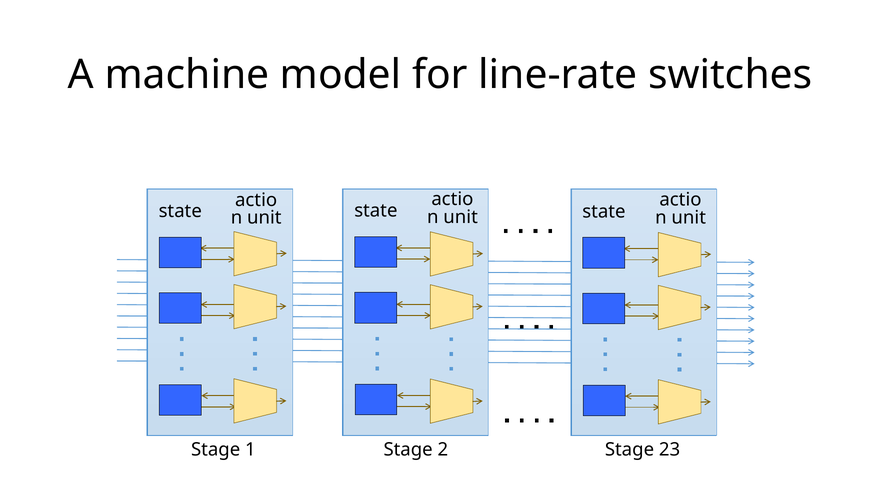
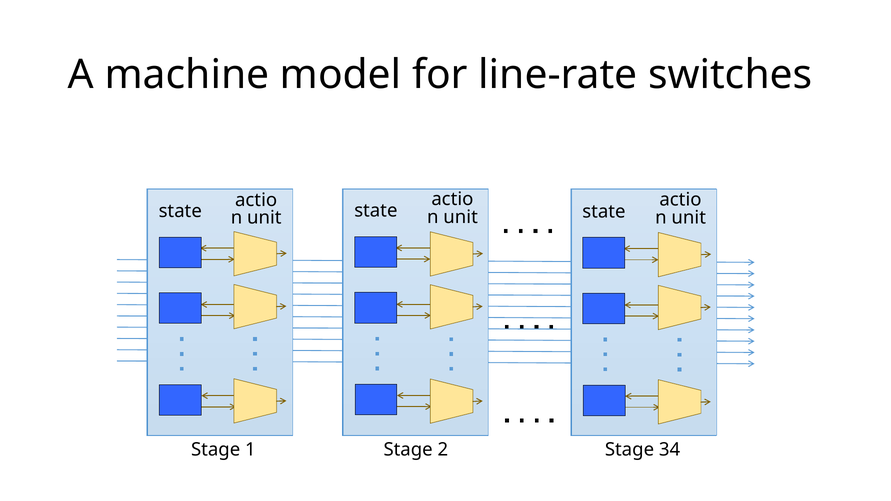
23: 23 -> 34
